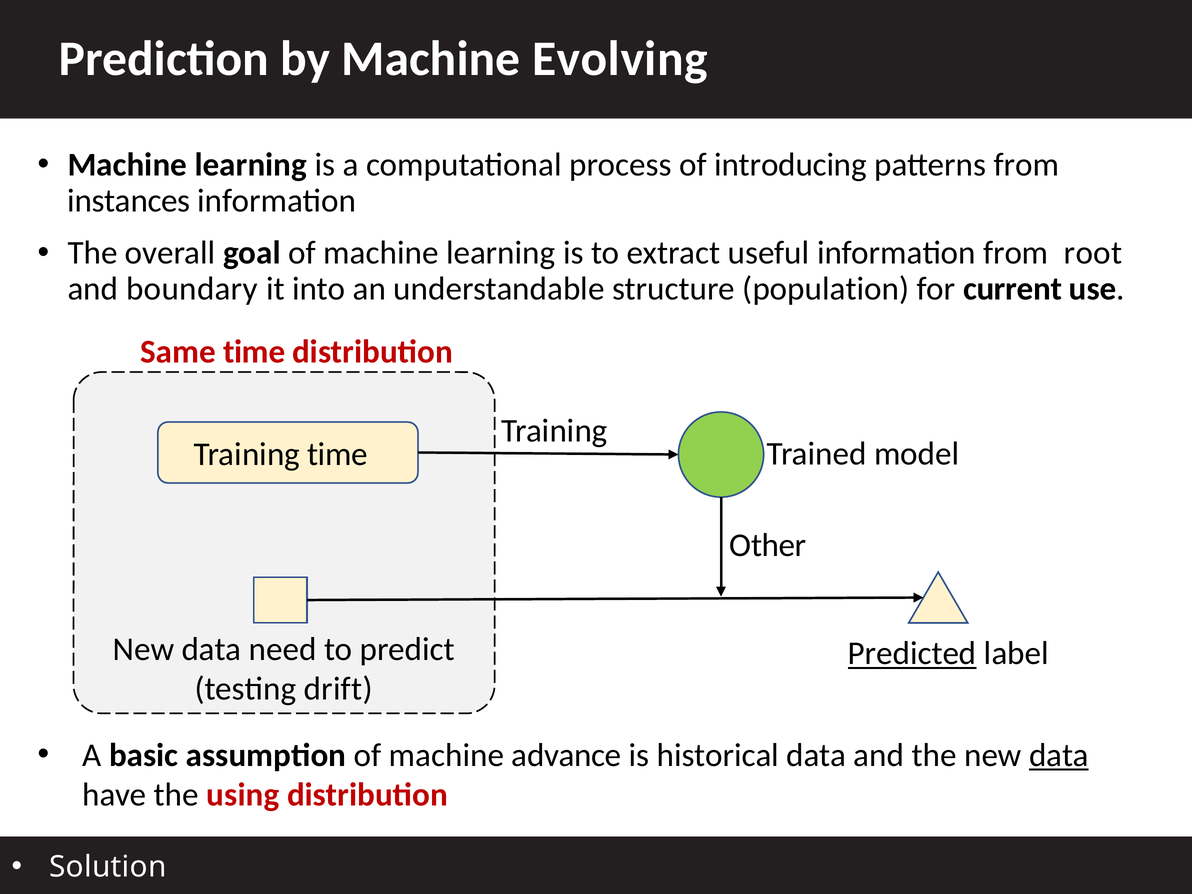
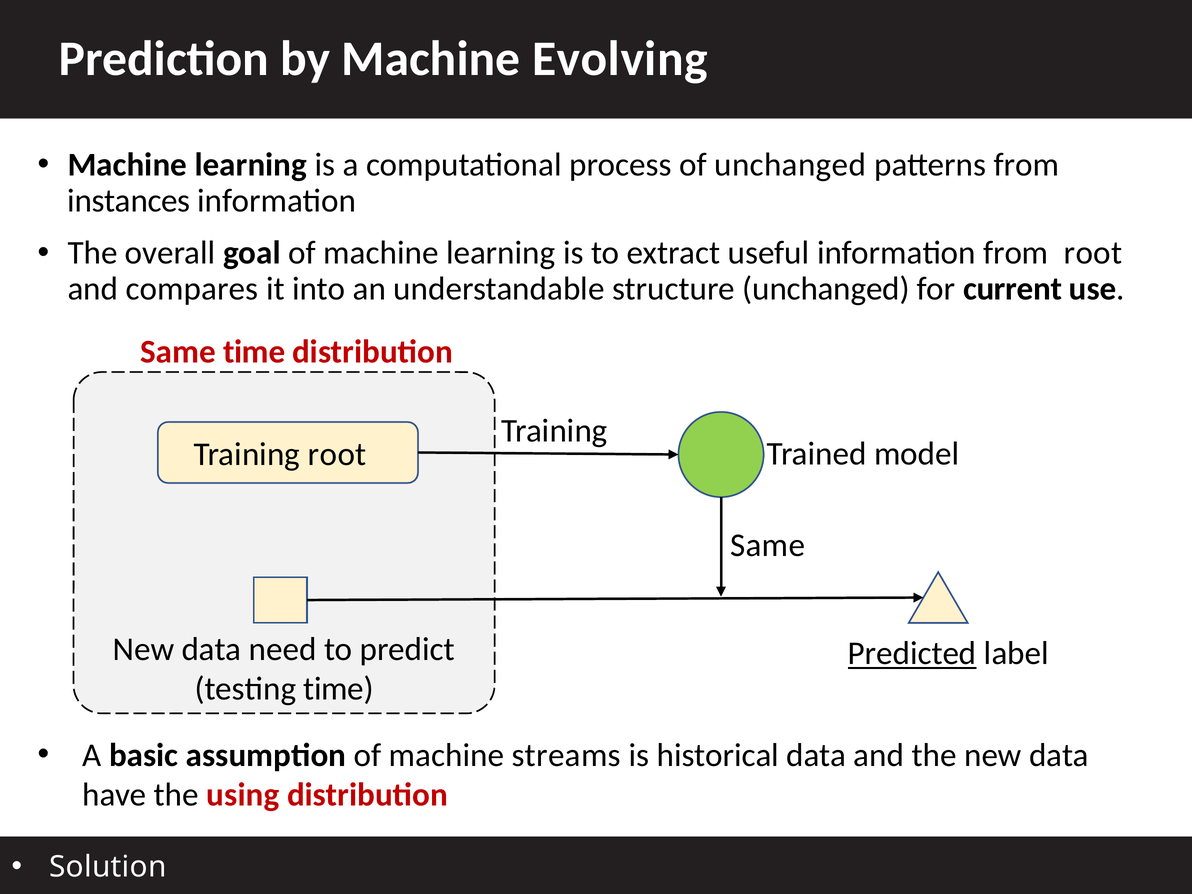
of introducing: introducing -> unchanged
boundary: boundary -> compares
structure population: population -> unchanged
Training time: time -> root
Other at (768, 545): Other -> Same
testing drift: drift -> time
advance: advance -> streams
data at (1059, 755) underline: present -> none
